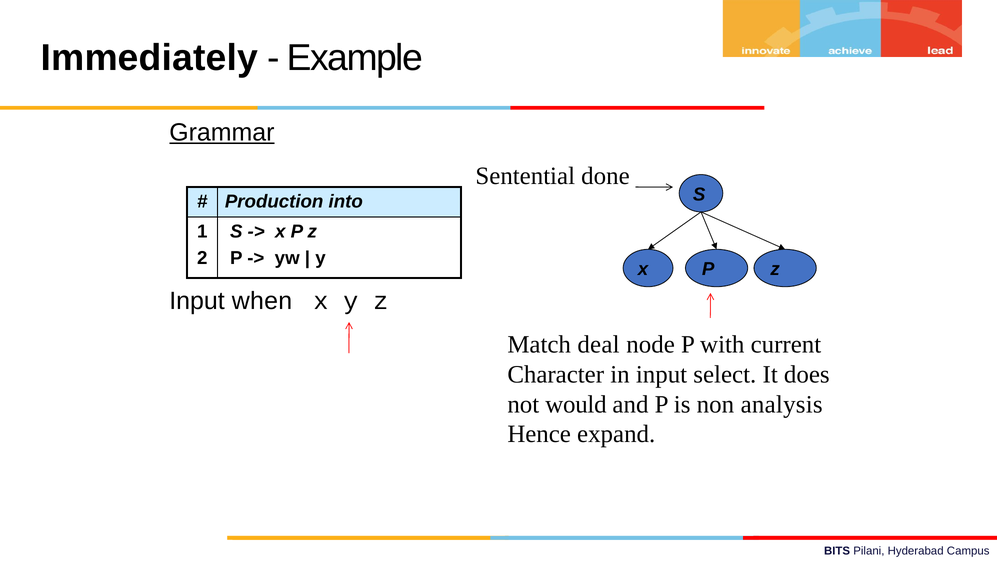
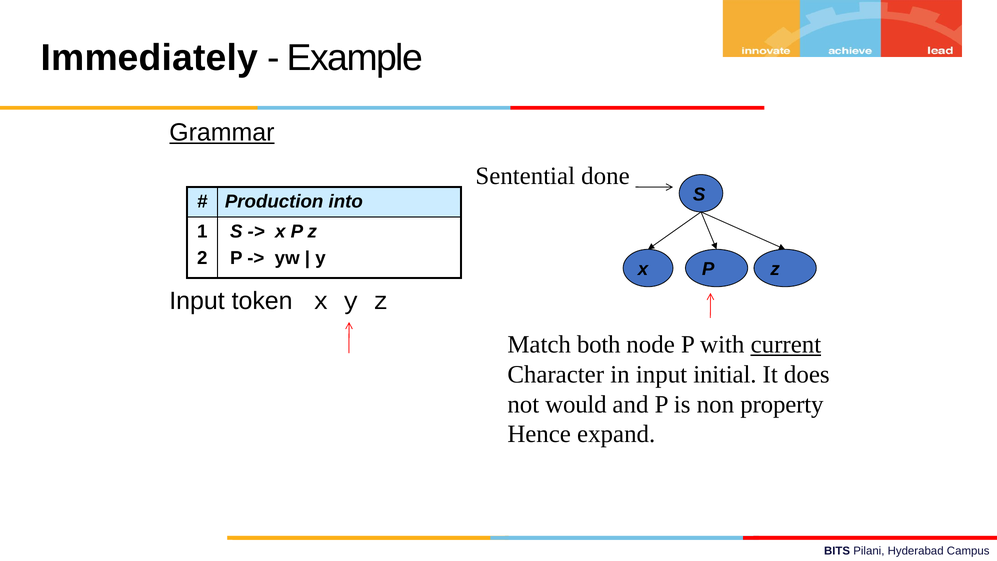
when: when -> token
deal: deal -> both
current underline: none -> present
select: select -> initial
analysis: analysis -> property
